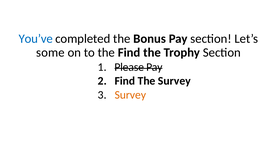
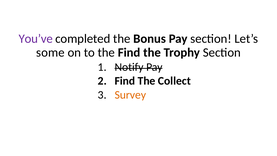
You’ve colour: blue -> purple
Please: Please -> Notify
The Survey: Survey -> Collect
